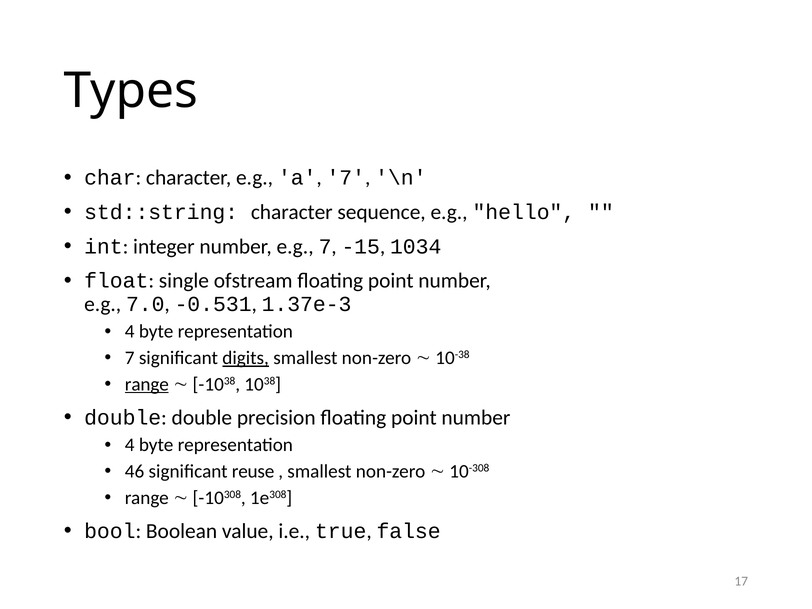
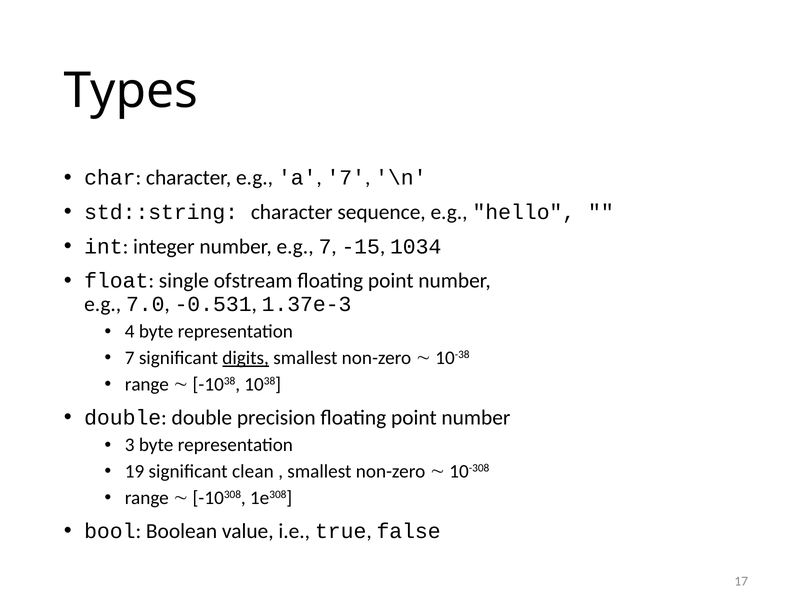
range at (147, 384) underline: present -> none
4 at (130, 445): 4 -> 3
46: 46 -> 19
reuse: reuse -> clean
